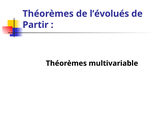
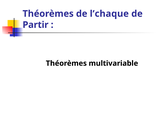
l’évolués: l’évolués -> l’chaque
